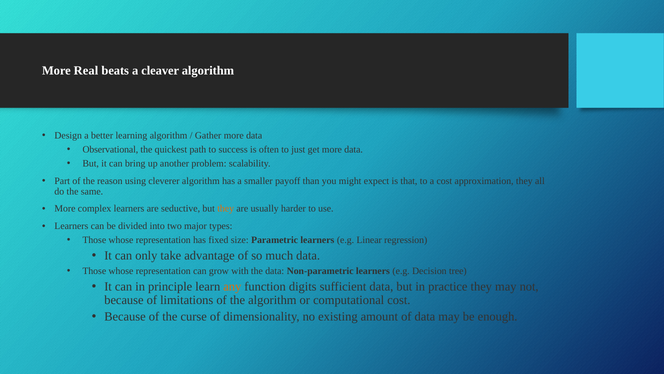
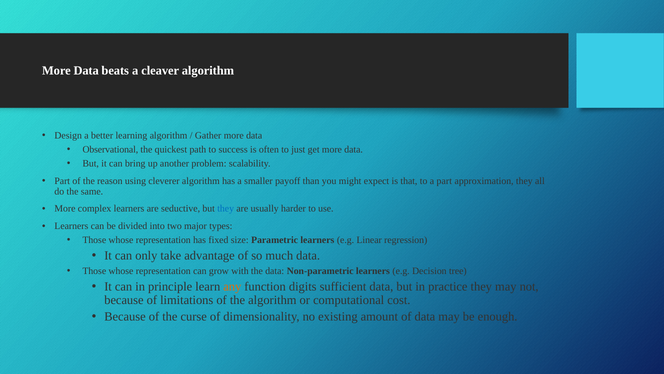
Real at (86, 70): Real -> Data
a cost: cost -> part
they at (226, 209) colour: orange -> blue
